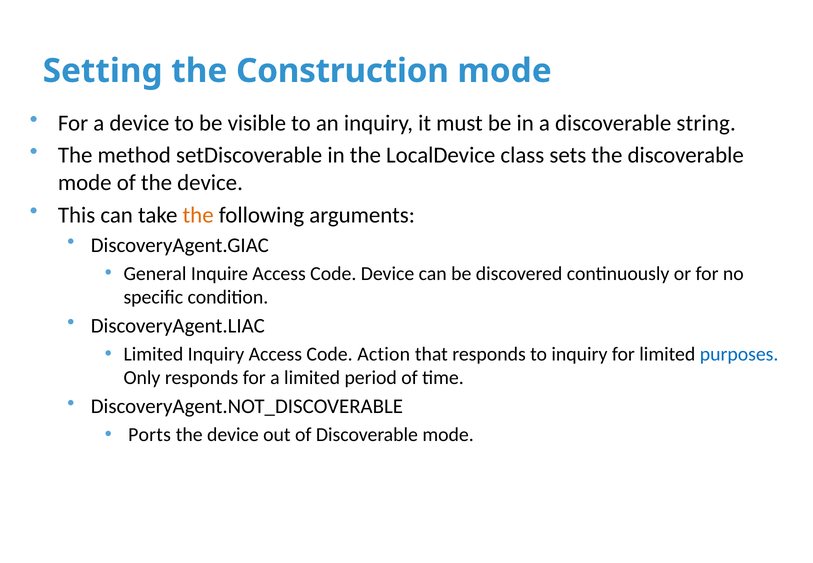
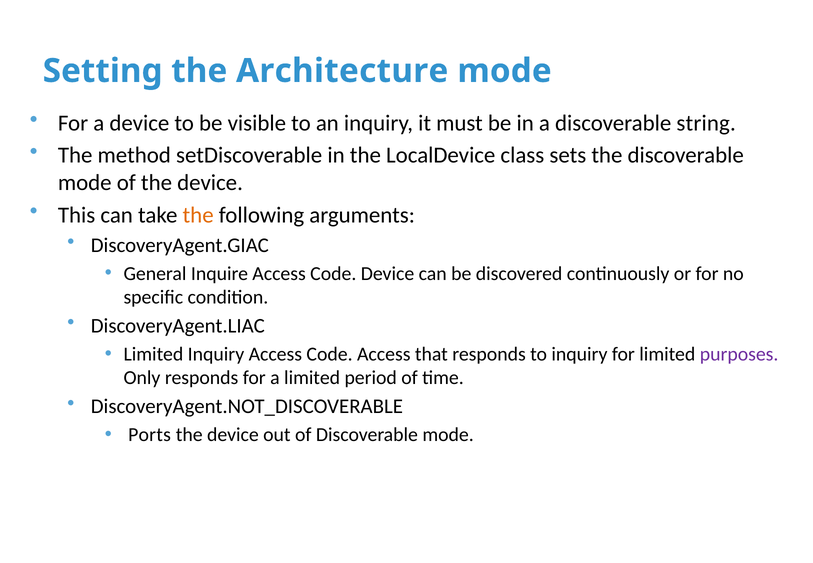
Construction: Construction -> Architecture
Code Action: Action -> Access
purposes colour: blue -> purple
